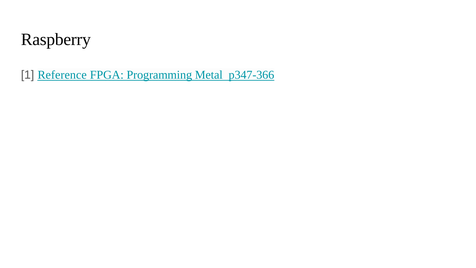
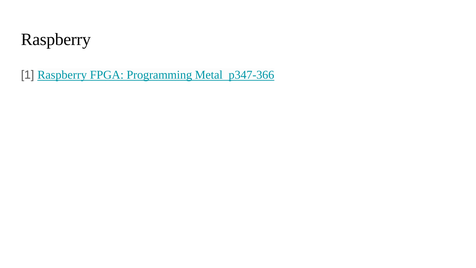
1 Reference: Reference -> Raspberry
